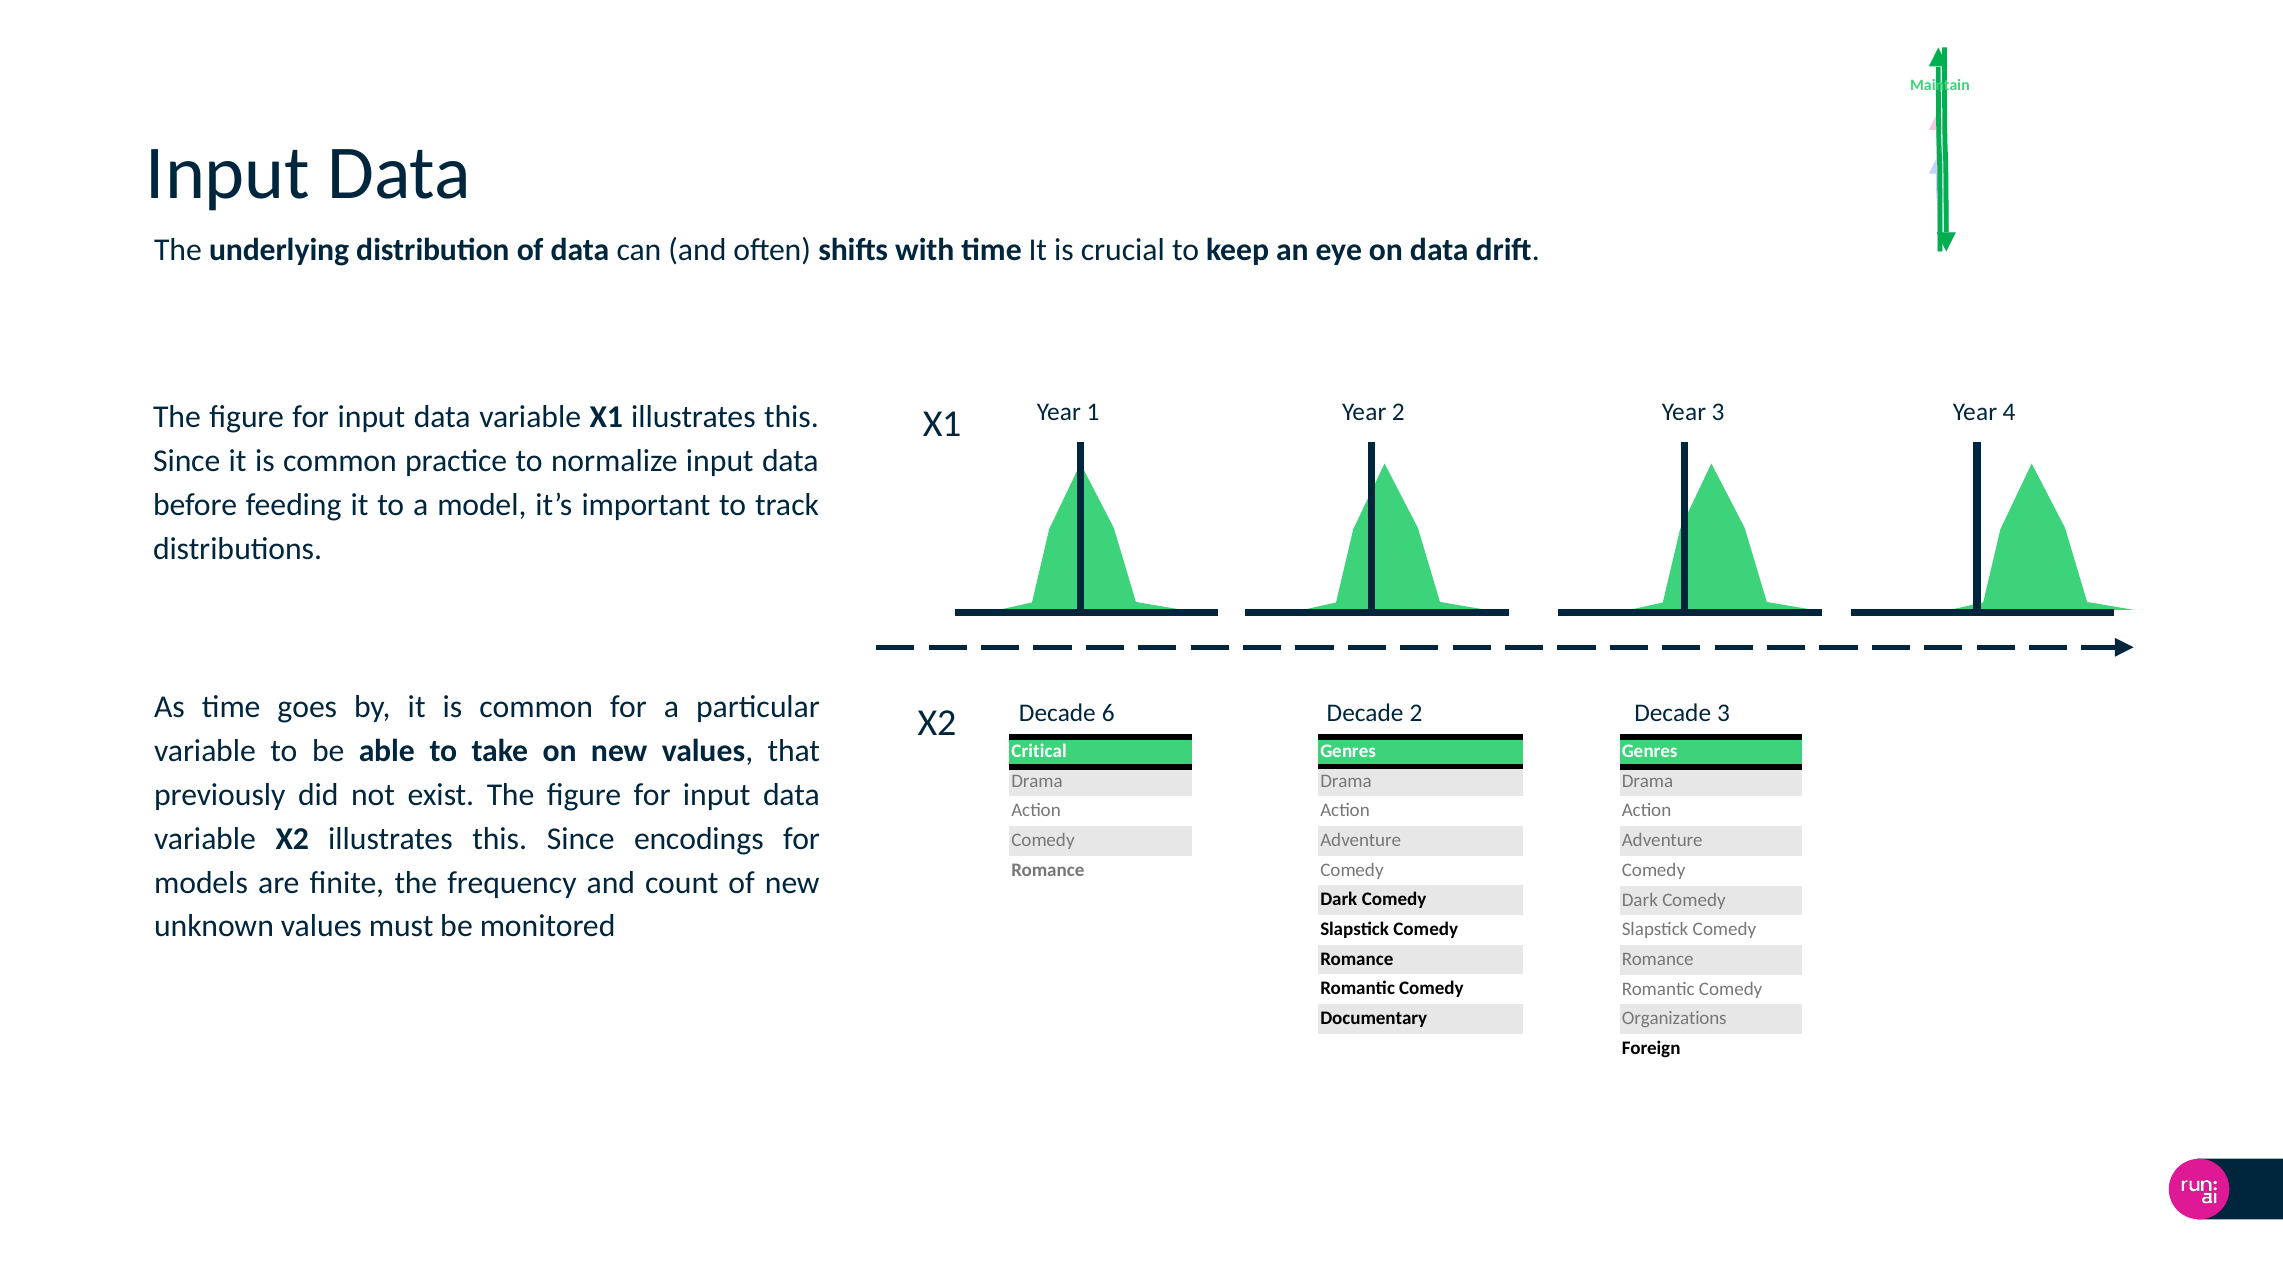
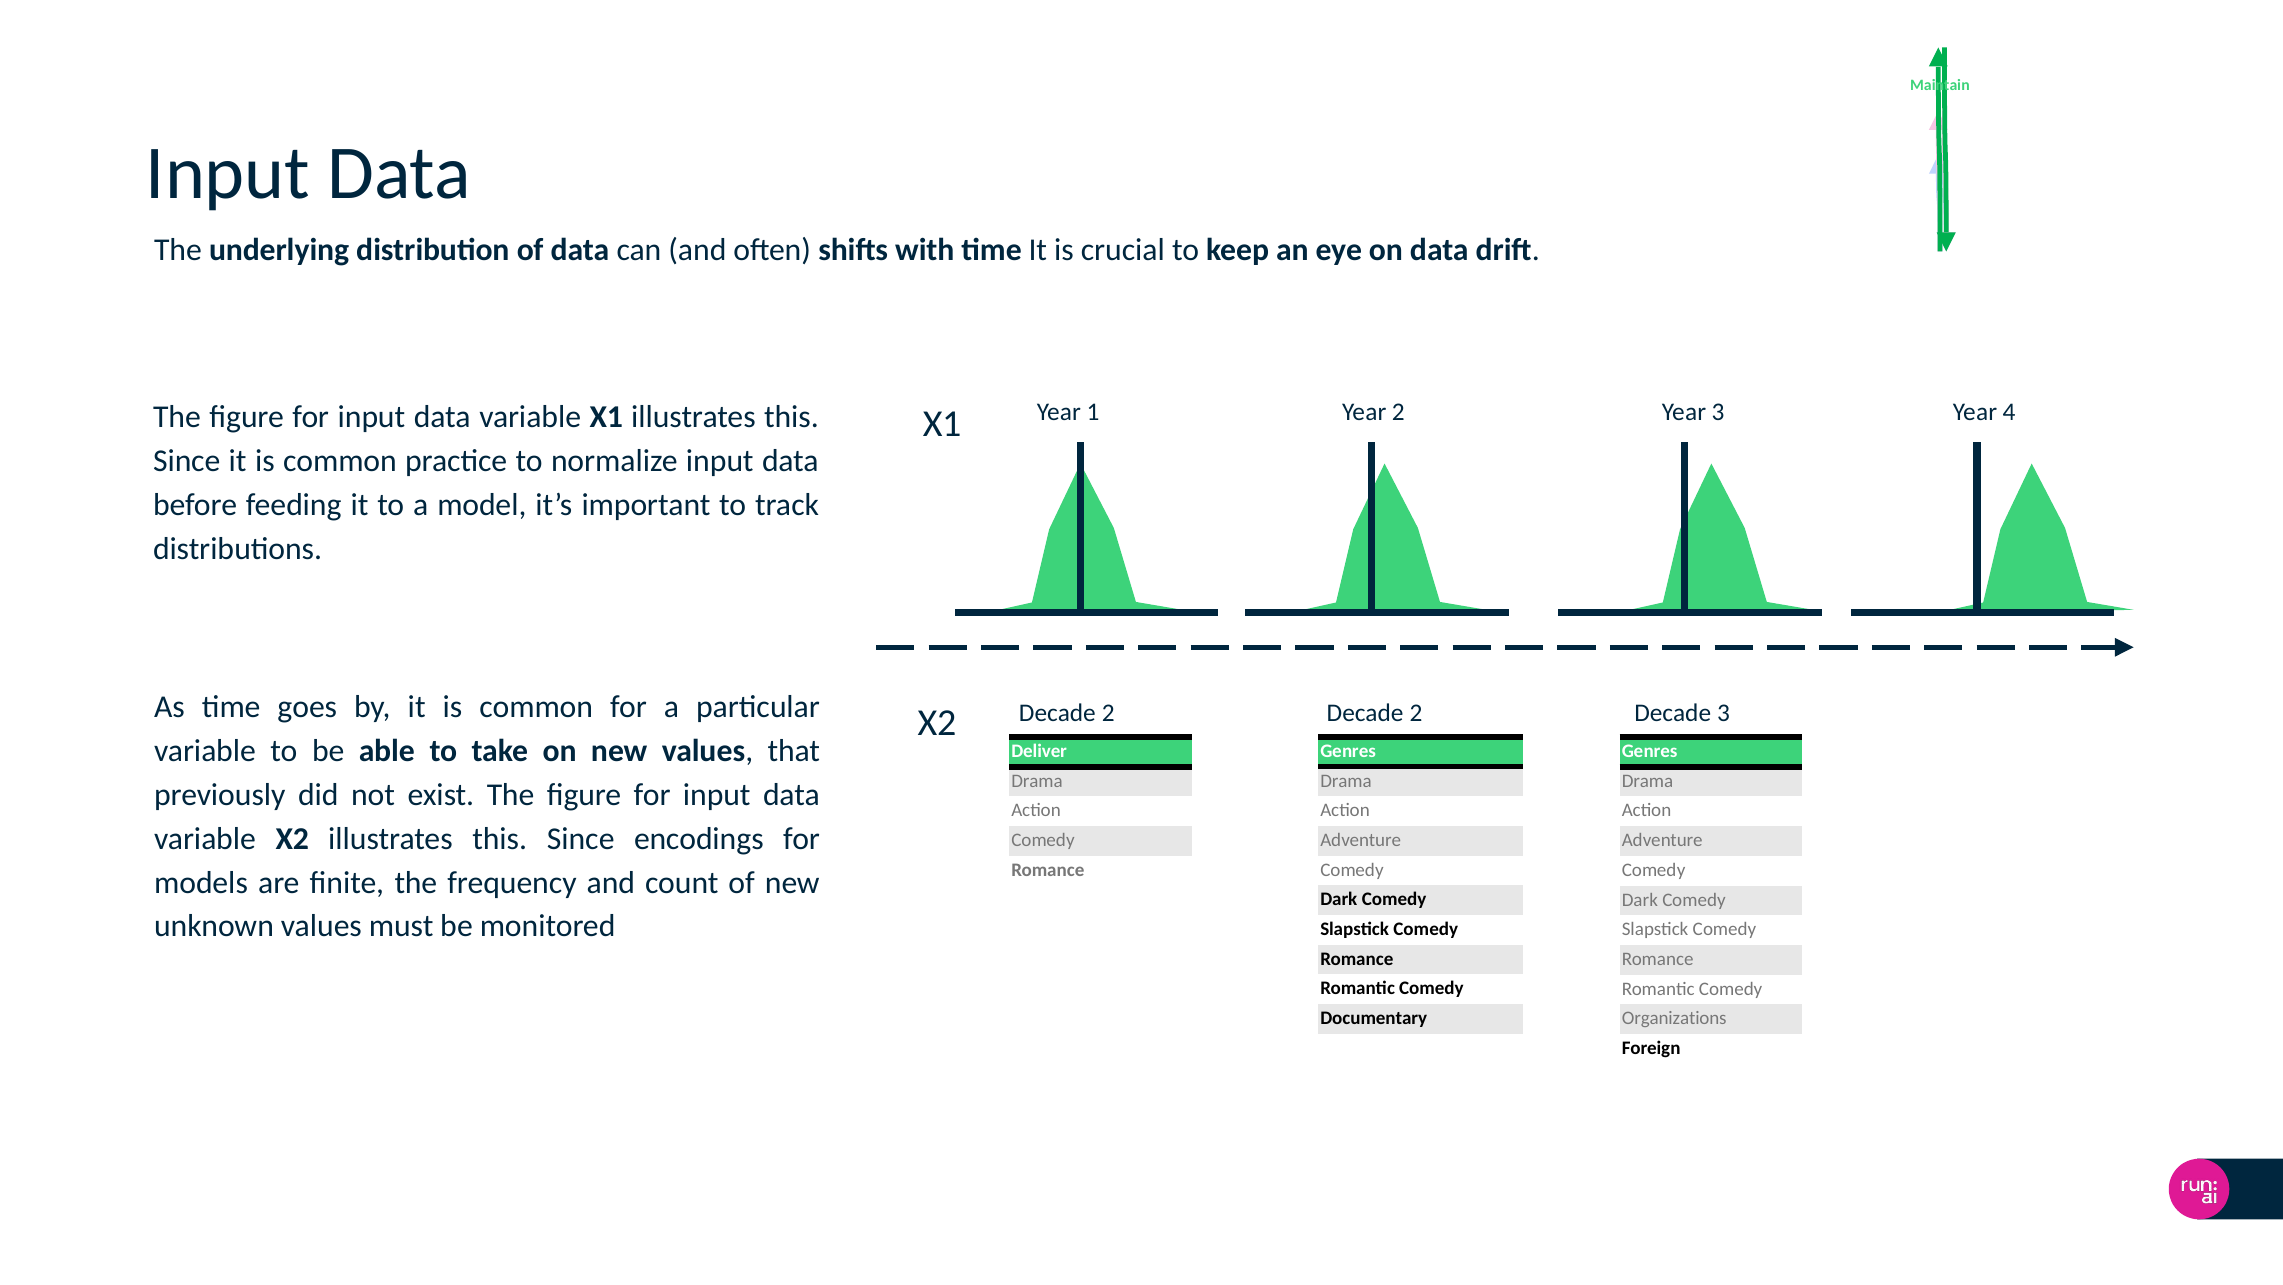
6 at (1108, 713): 6 -> 2
Critical: Critical -> Deliver
